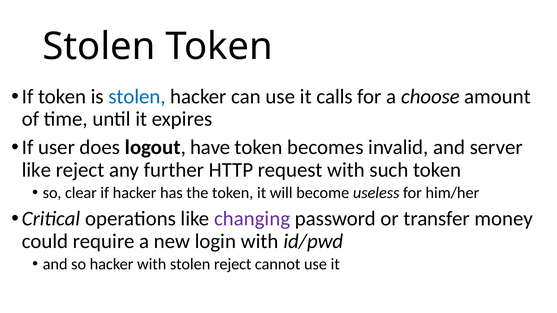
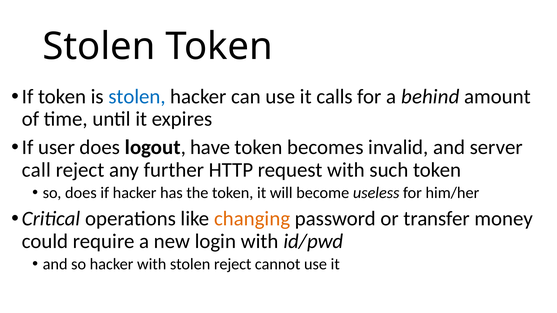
choose: choose -> behind
like at (36, 170): like -> call
so clear: clear -> does
changing colour: purple -> orange
